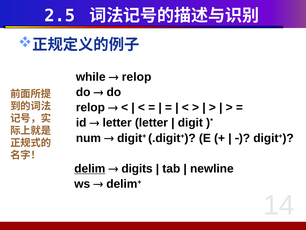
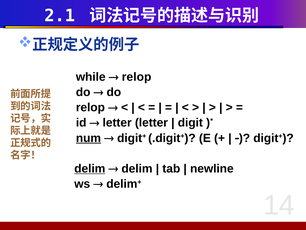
2.5: 2.5 -> 2.1
num underline: none -> present
digits at (137, 168): digits -> delim
